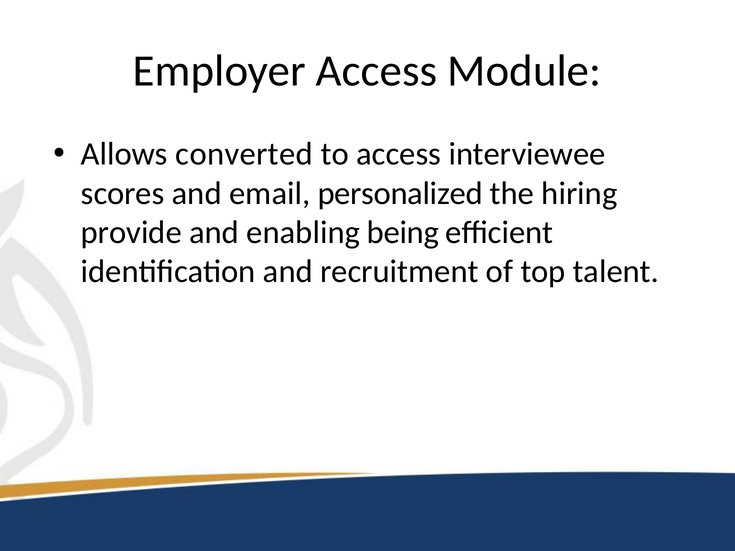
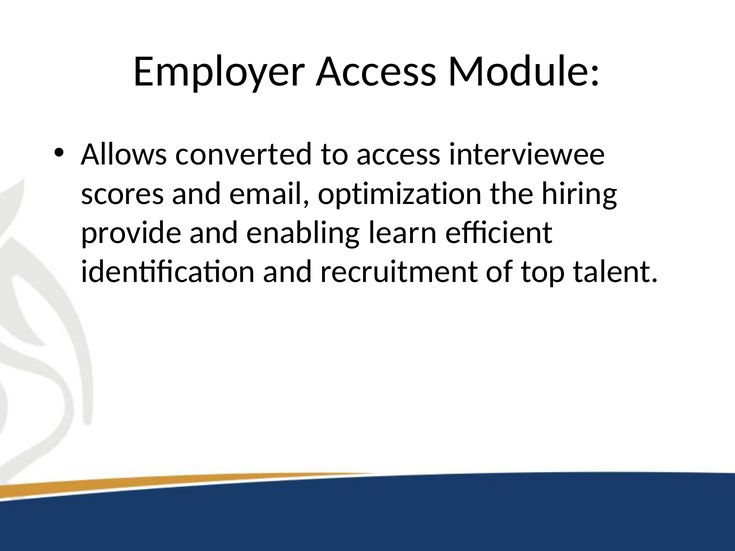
personalized: personalized -> optimization
being: being -> learn
